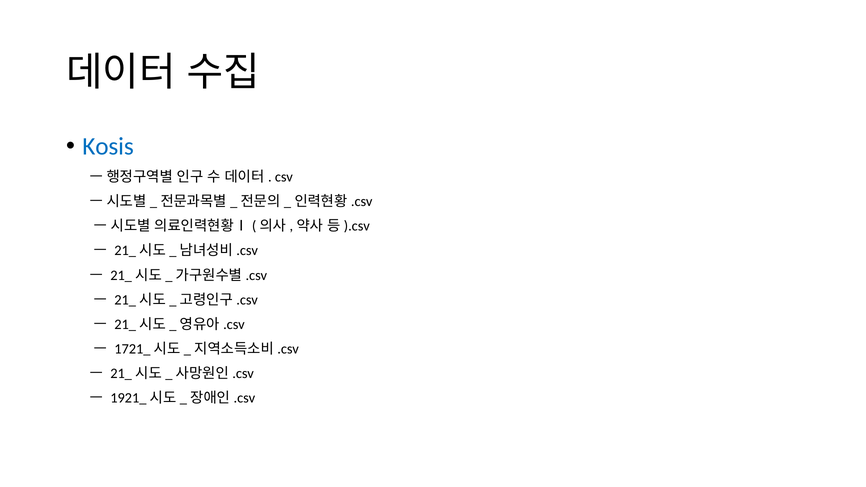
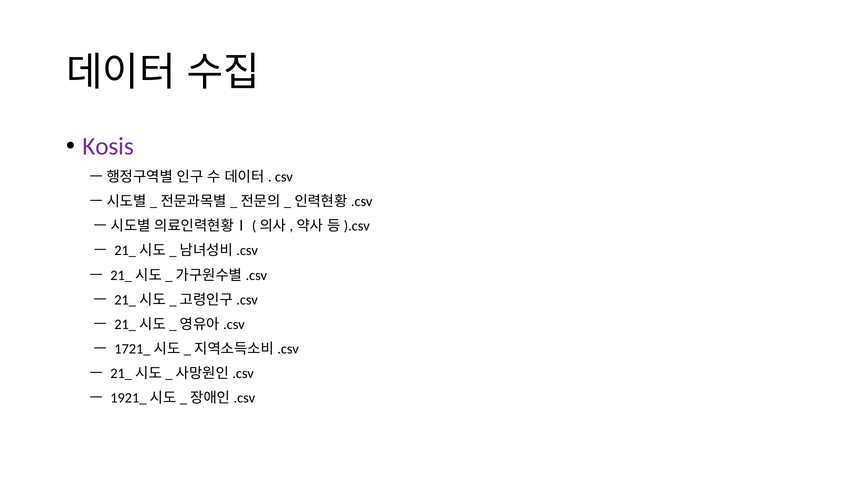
Kosis colour: blue -> purple
